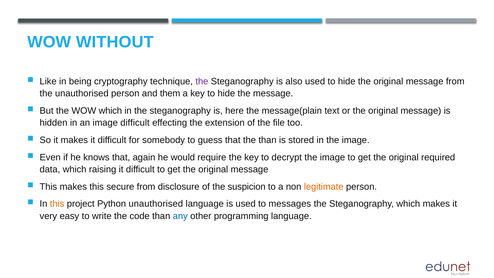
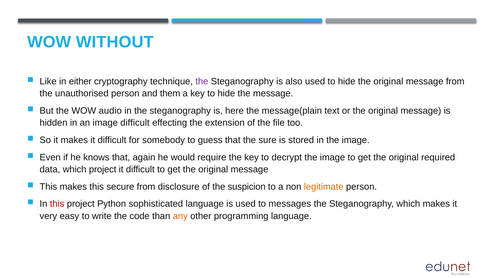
being: being -> either
WOW which: which -> audio
the than: than -> sure
which raising: raising -> project
this at (57, 204) colour: orange -> red
Python unauthorised: unauthorised -> sophisticated
any colour: blue -> orange
